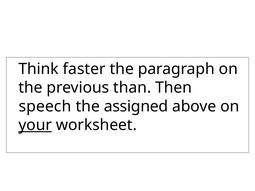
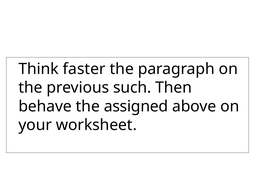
than: than -> such
speech: speech -> behave
your underline: present -> none
